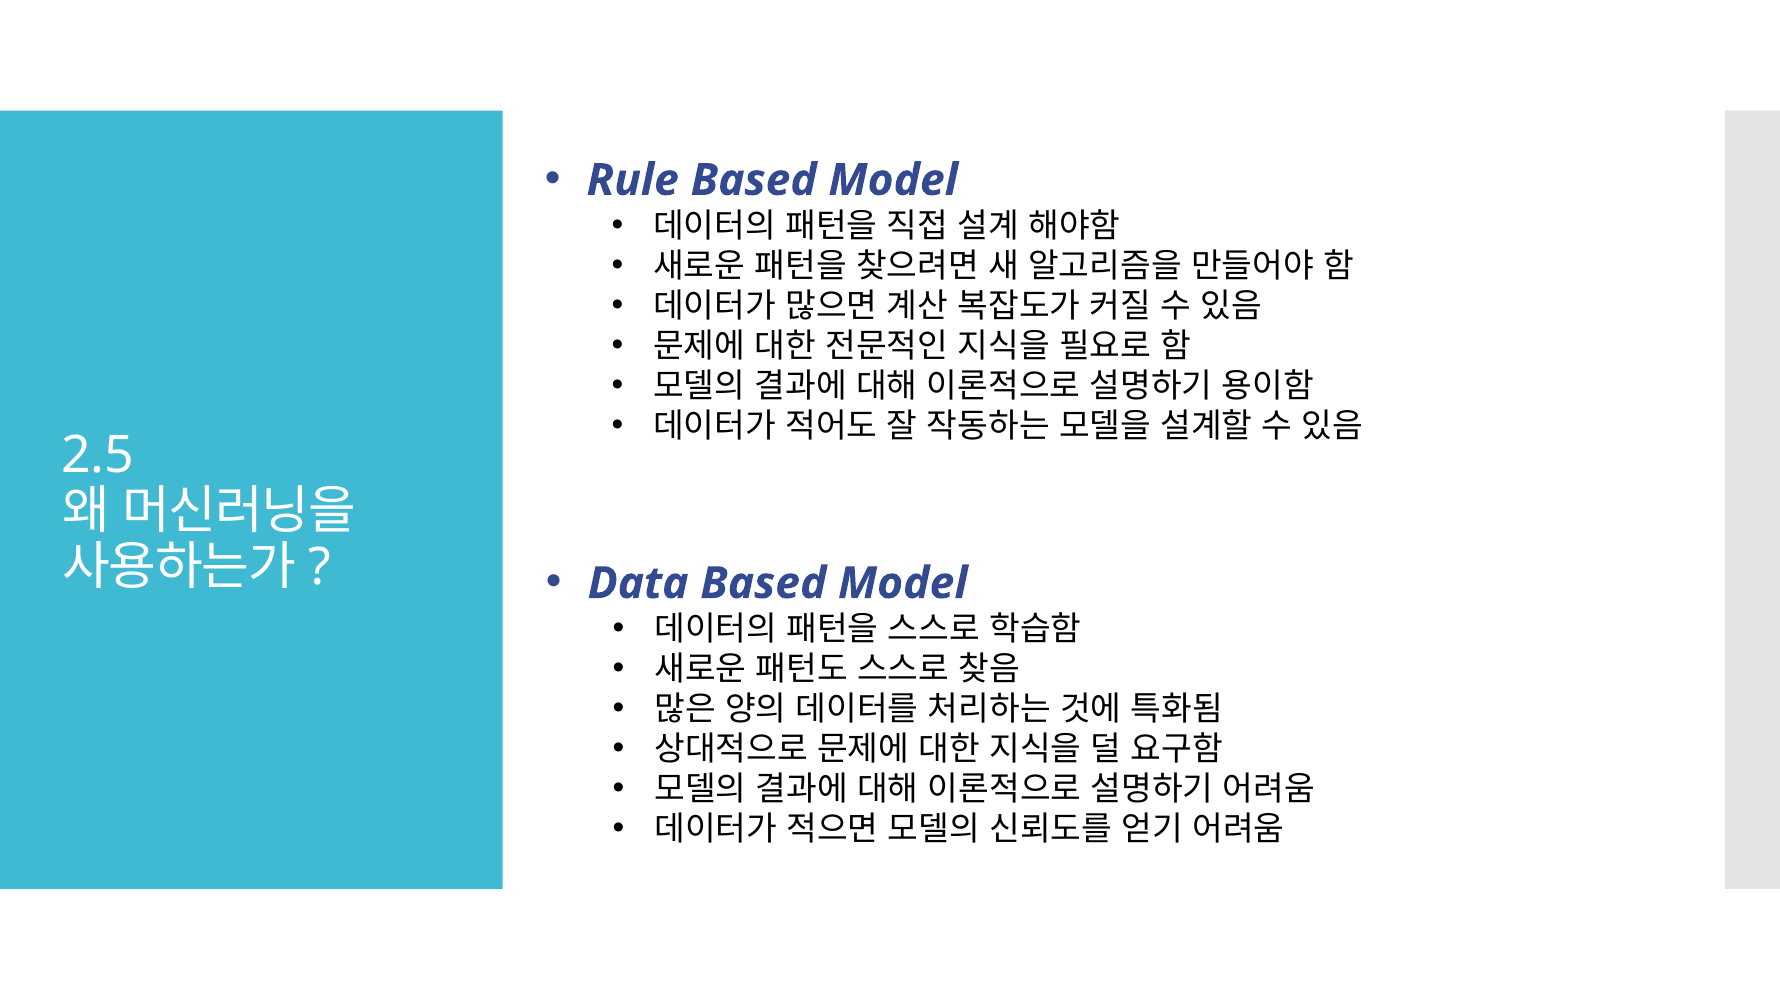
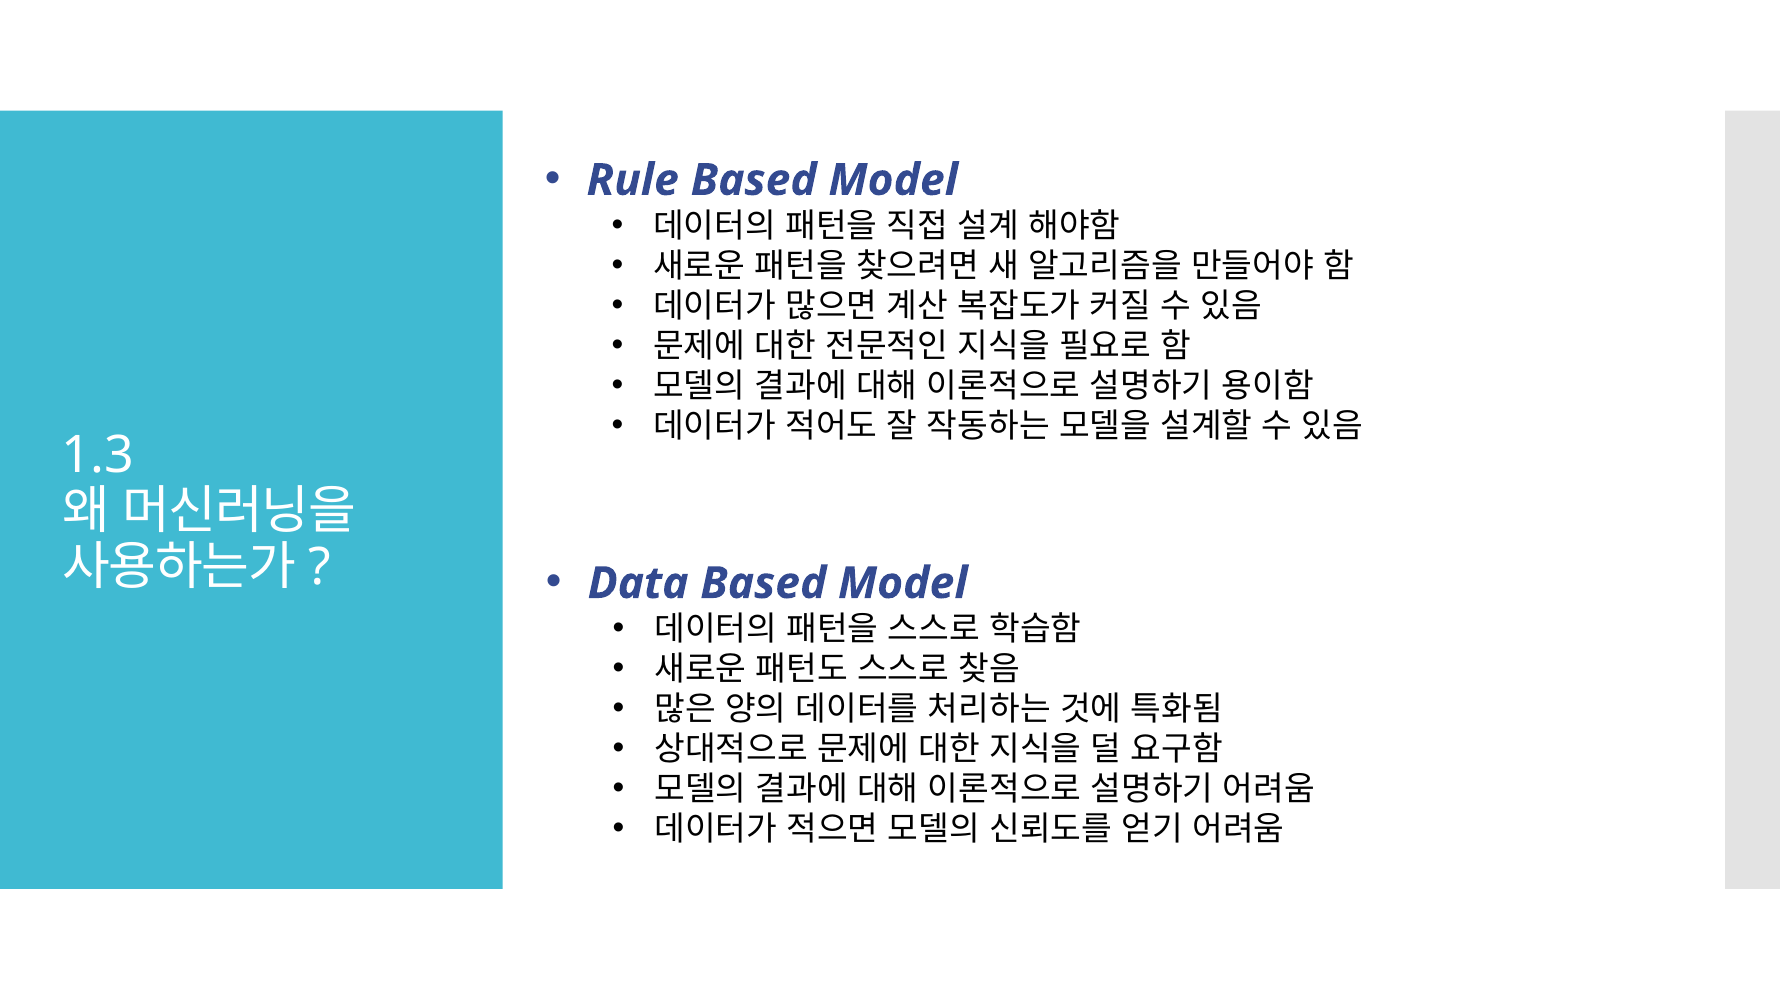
2.5: 2.5 -> 1.3
